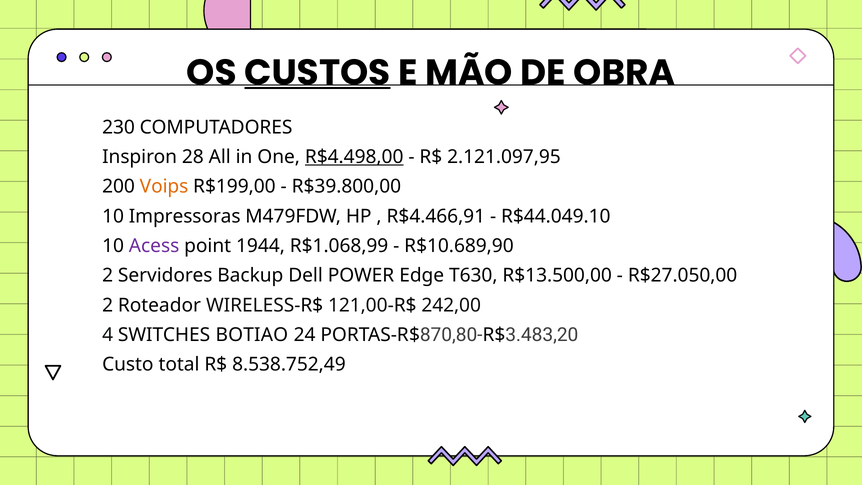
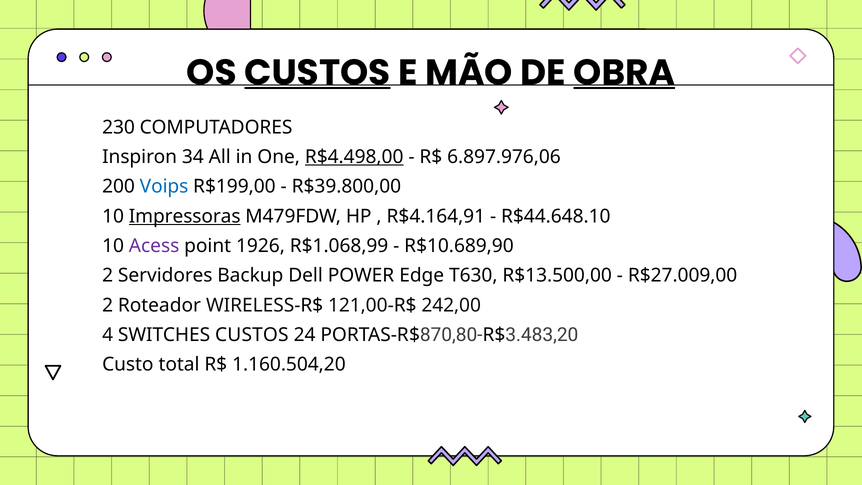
OBRA underline: none -> present
28: 28 -> 34
2.121.097,95: 2.121.097,95 -> 6.897.976,06
Voips colour: orange -> blue
Impressoras underline: none -> present
R$4.466,91: R$4.466,91 -> R$4.164,91
R$44.049.10: R$44.049.10 -> R$44.648.10
1944: 1944 -> 1926
R$27.050,00: R$27.050,00 -> R$27.009,00
SWITCHES BOTIAO: BOTIAO -> CUSTOS
8.538.752,49: 8.538.752,49 -> 1.160.504,20
